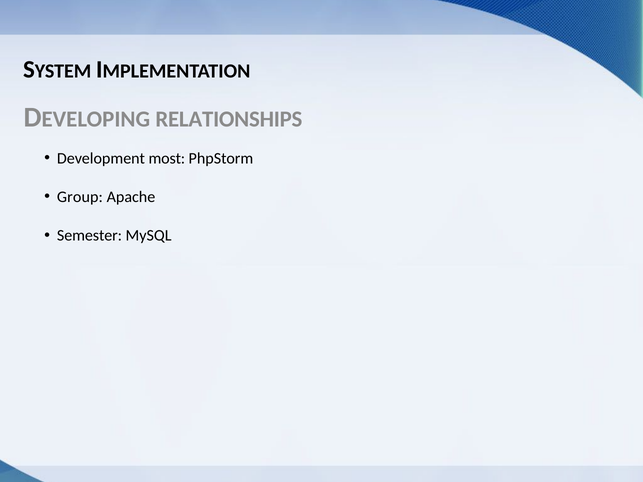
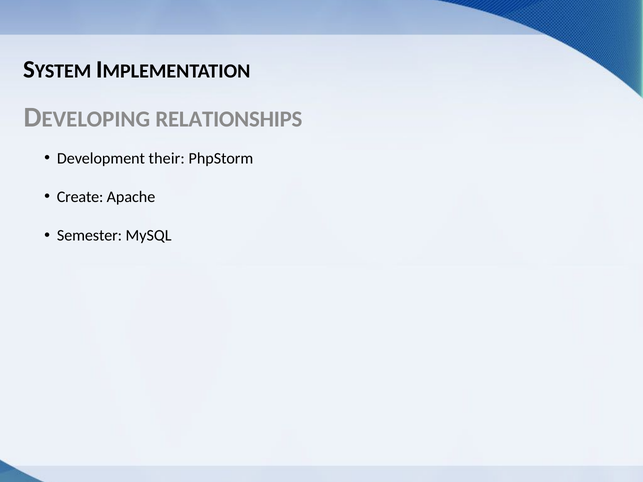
most: most -> their
Group: Group -> Create
